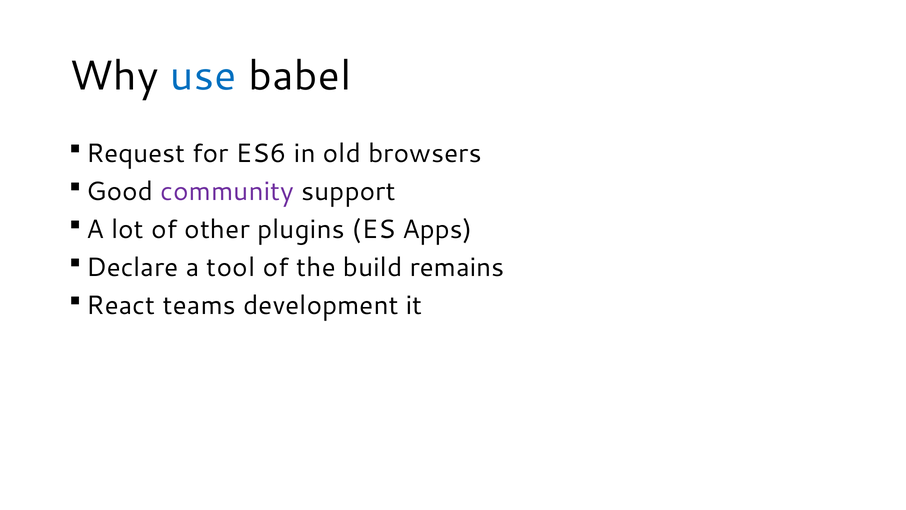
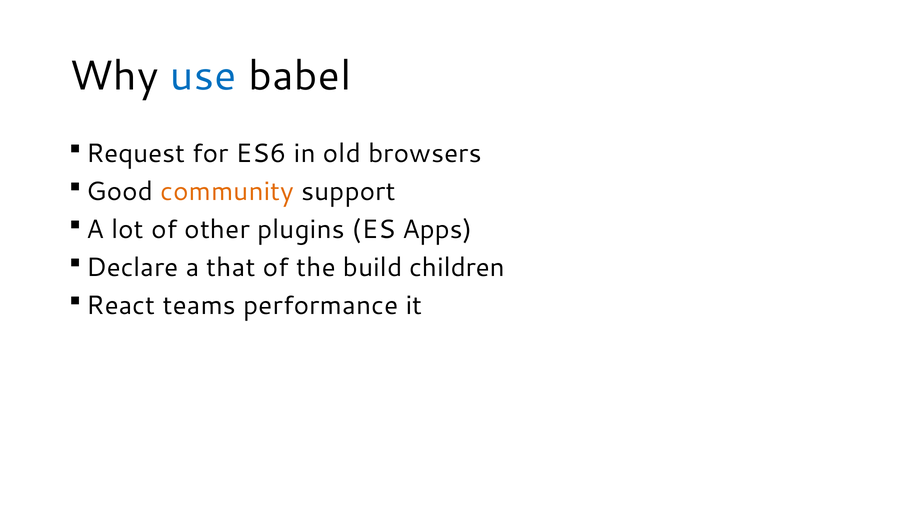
community colour: purple -> orange
tool: tool -> that
remains: remains -> children
development: development -> performance
